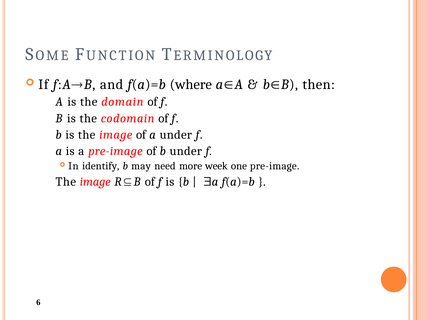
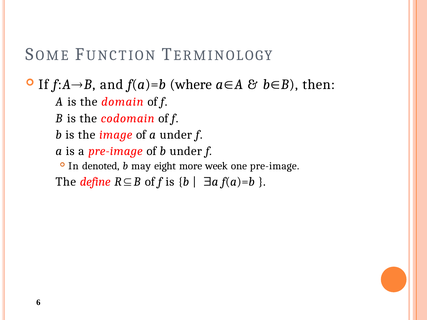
identify: identify -> denoted
need: need -> eight
image at (95, 182): image -> define
